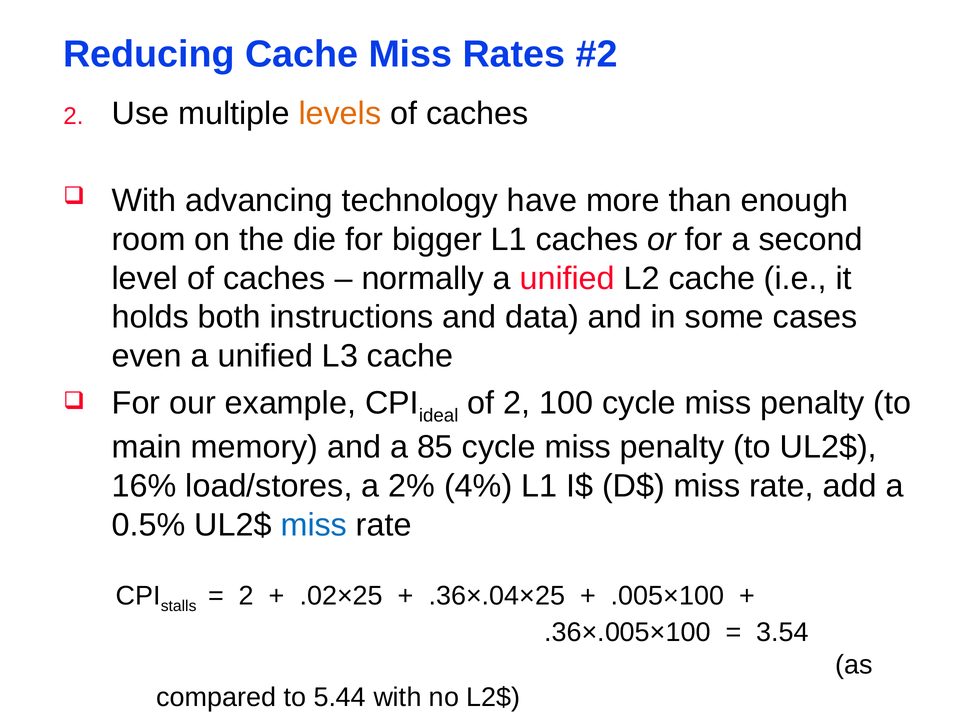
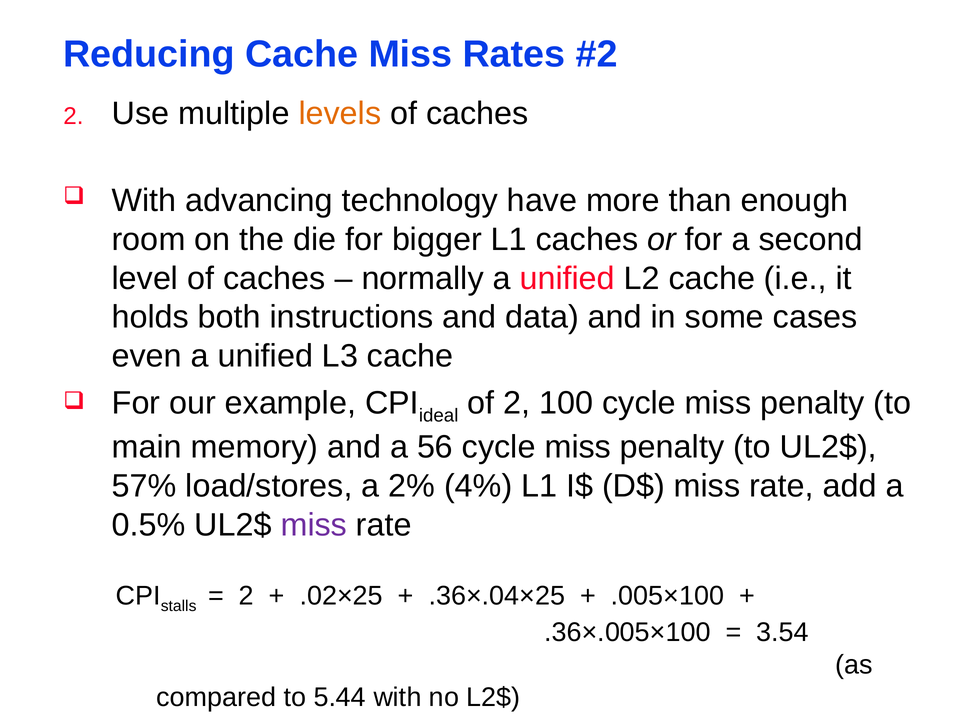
85: 85 -> 56
16%: 16% -> 57%
miss at (314, 524) colour: blue -> purple
